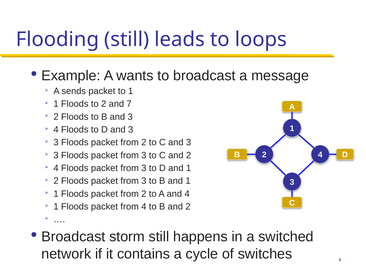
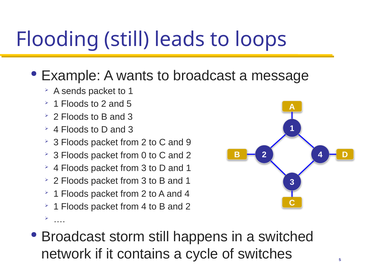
and 7: 7 -> 5
C and 3: 3 -> 9
3 at (144, 155): 3 -> 0
